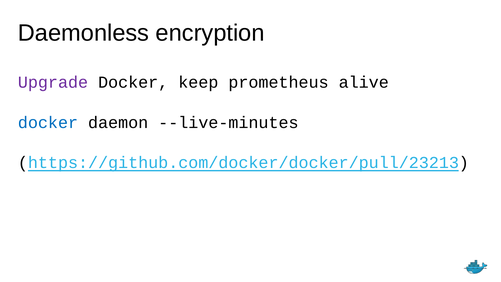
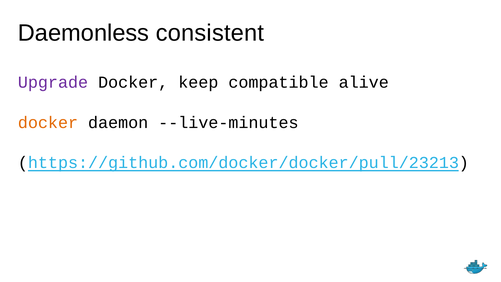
encryption: encryption -> consistent
prometheus: prometheus -> compatible
docker at (48, 122) colour: blue -> orange
